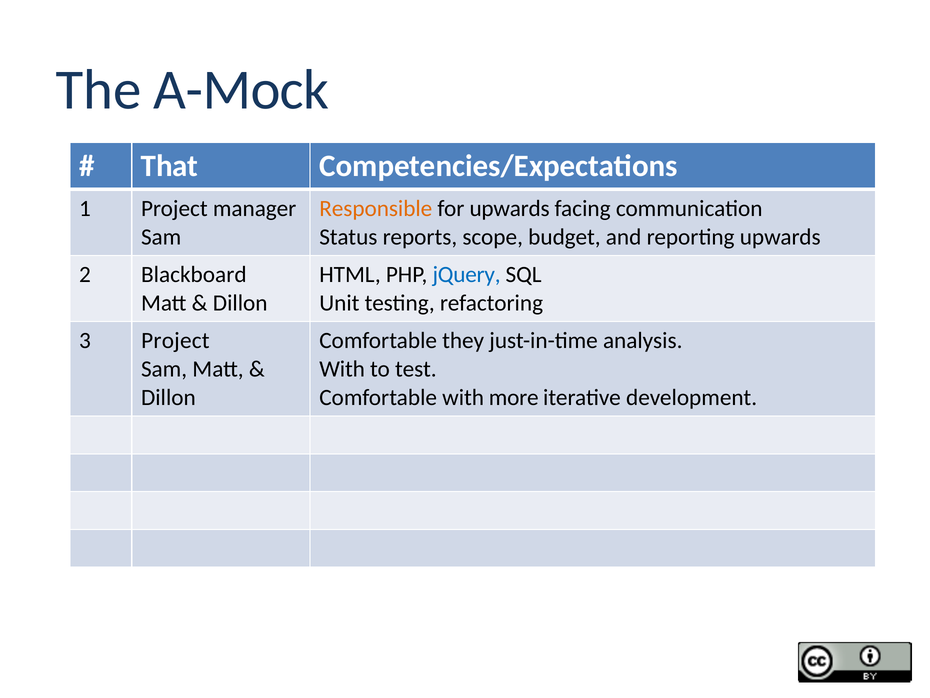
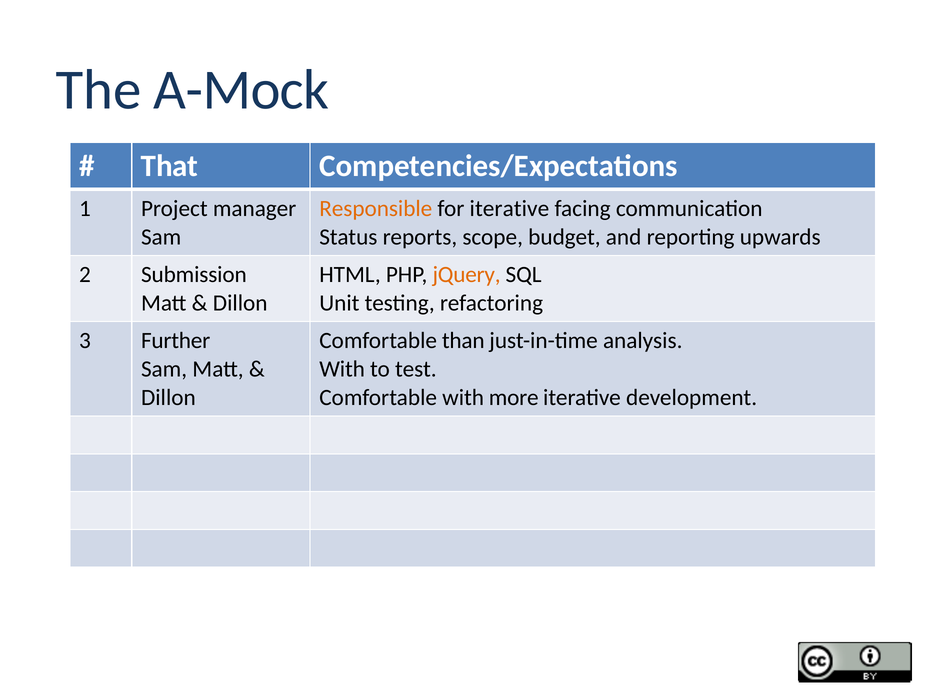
for upwards: upwards -> iterative
Blackboard: Blackboard -> Submission
jQuery colour: blue -> orange
3 Project: Project -> Further
they: they -> than
